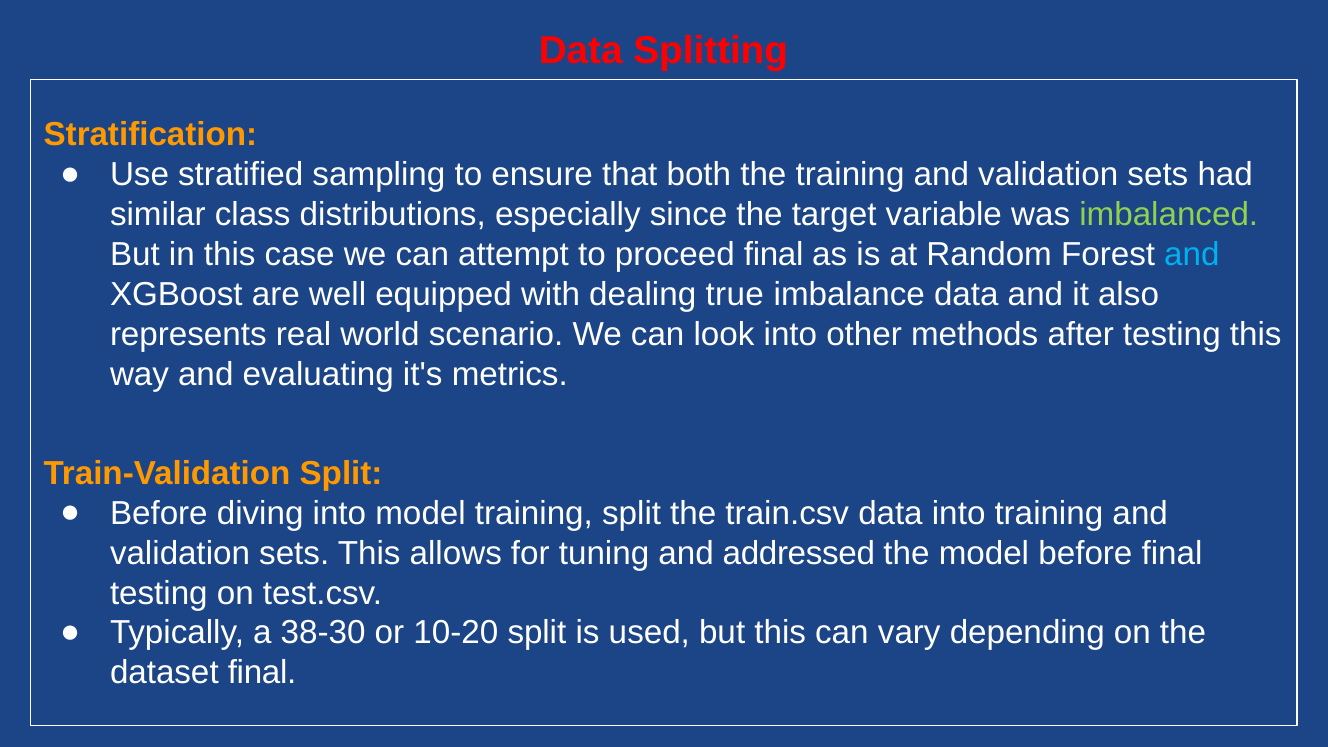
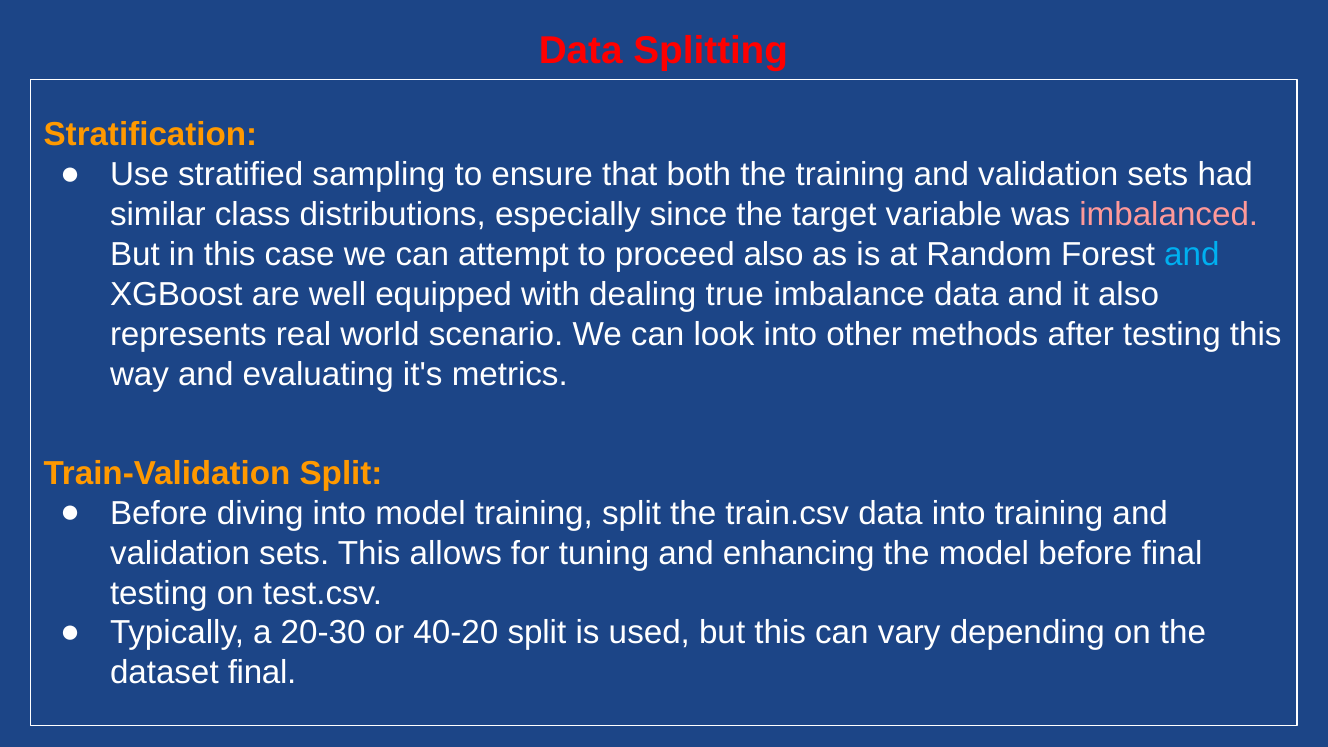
imbalanced colour: light green -> pink
proceed final: final -> also
addressed: addressed -> enhancing
38-30: 38-30 -> 20-30
10-20: 10-20 -> 40-20
